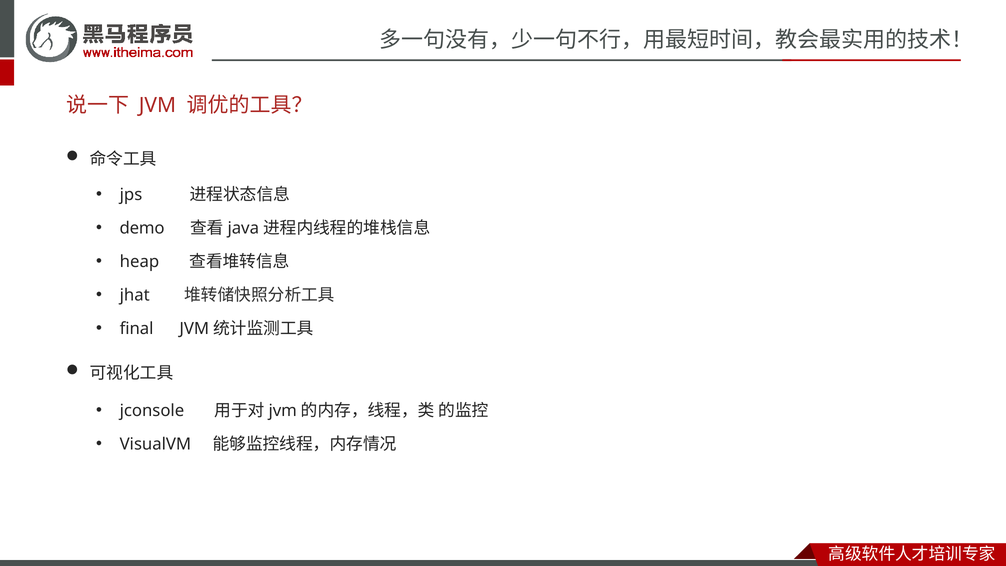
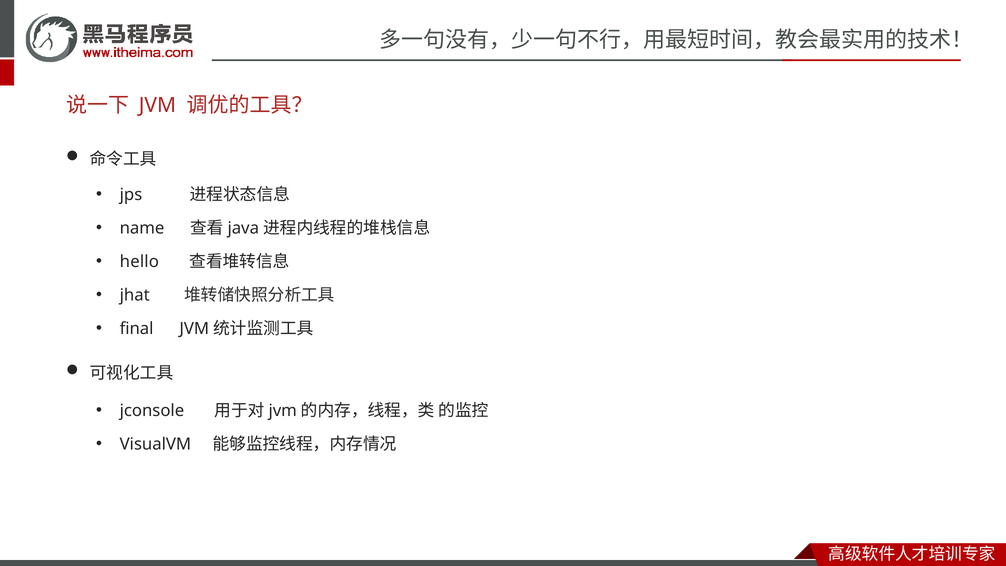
demo: demo -> name
heap: heap -> hello
